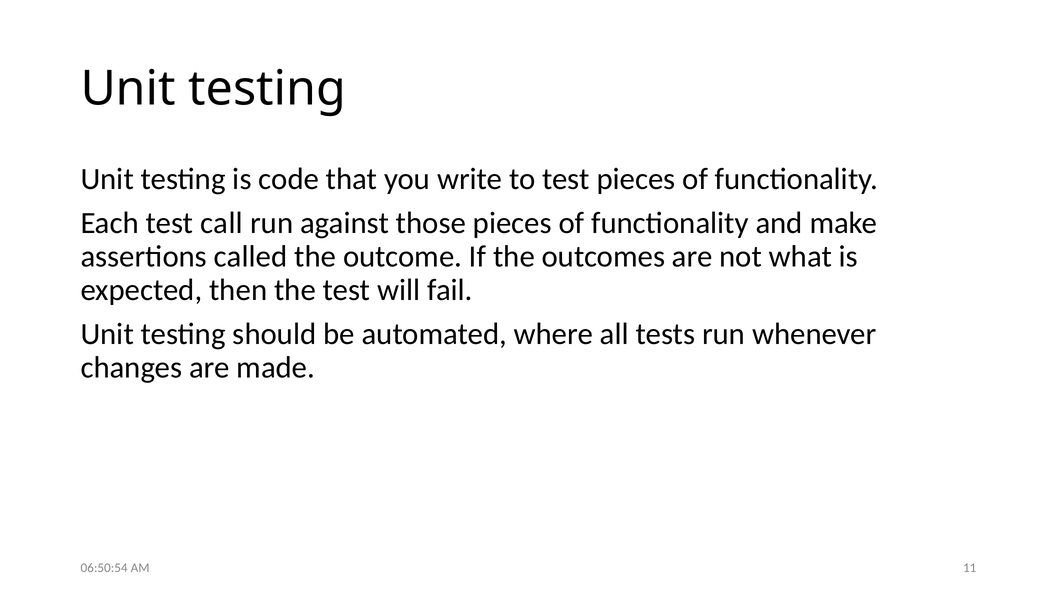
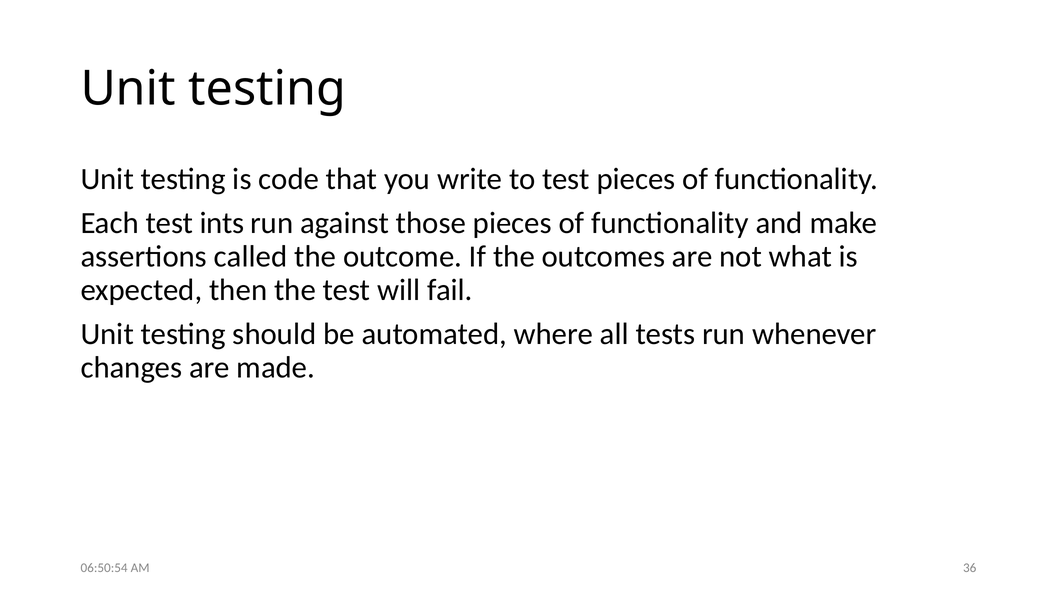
call: call -> ints
11: 11 -> 36
